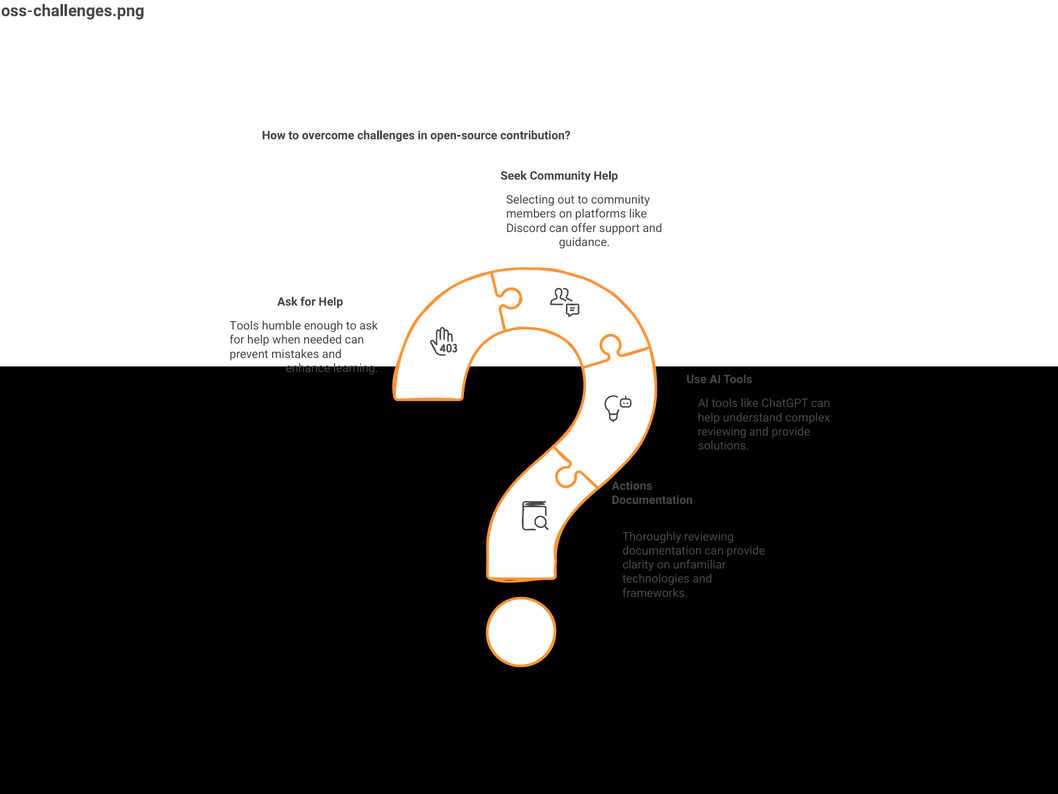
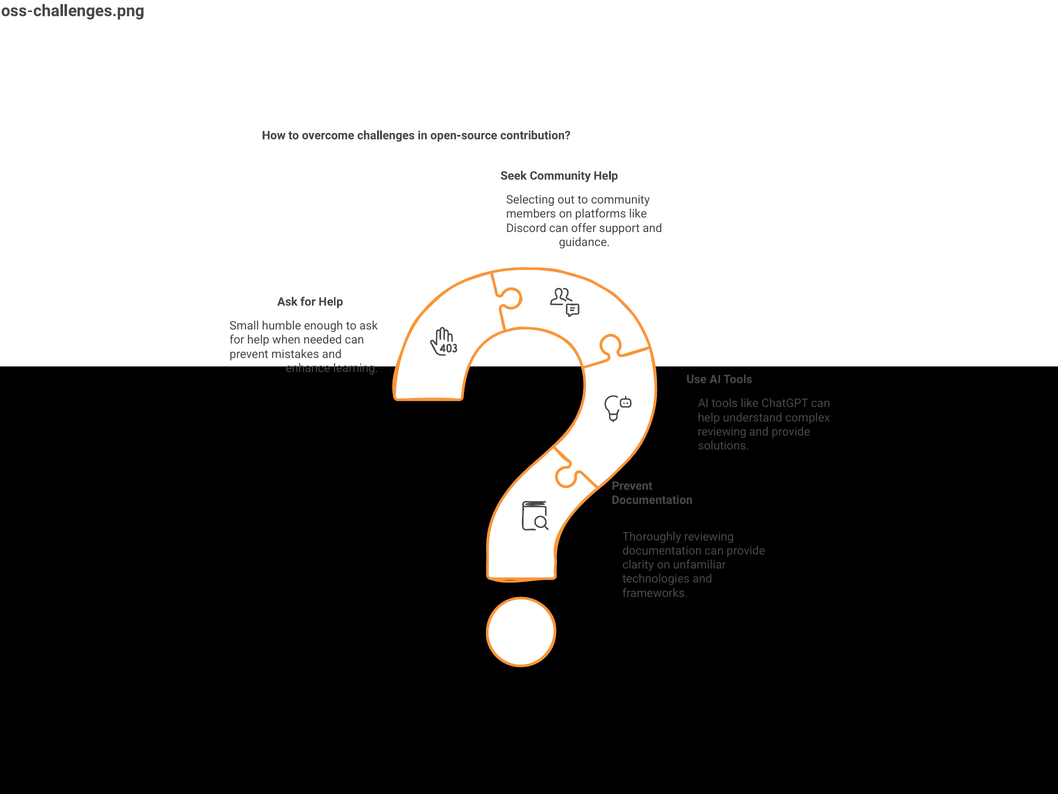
Tools at (244, 326): Tools -> Small
Actions at (632, 486): Actions -> Prevent
